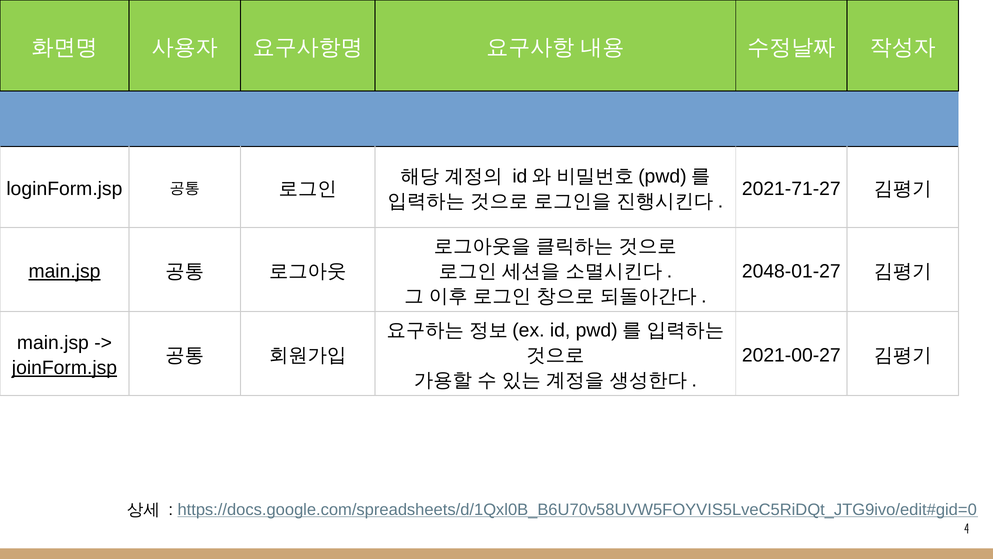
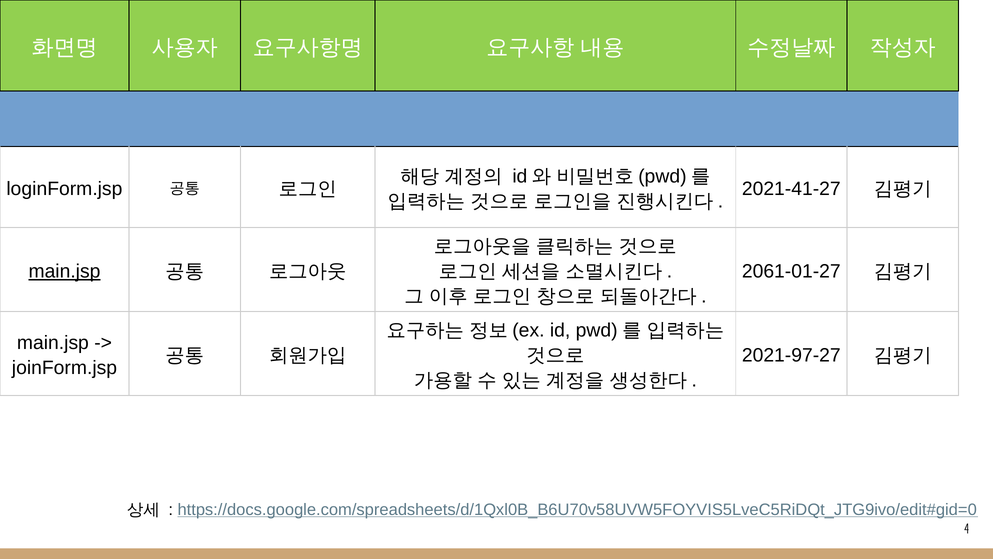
2021-71-27: 2021-71-27 -> 2021-41-27
2048-01-27: 2048-01-27 -> 2061-01-27
2021-00-27: 2021-00-27 -> 2021-97-27
joinForm.jsp underline: present -> none
